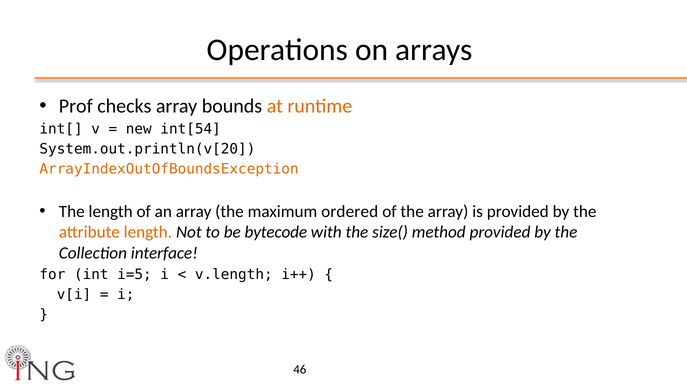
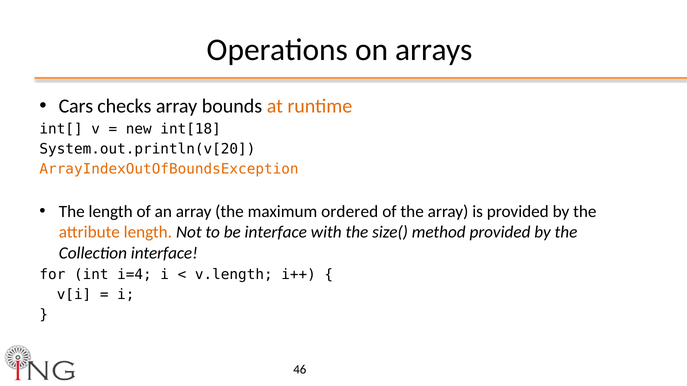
Prof: Prof -> Cars
int[54: int[54 -> int[18
be bytecode: bytecode -> interface
i=5: i=5 -> i=4
